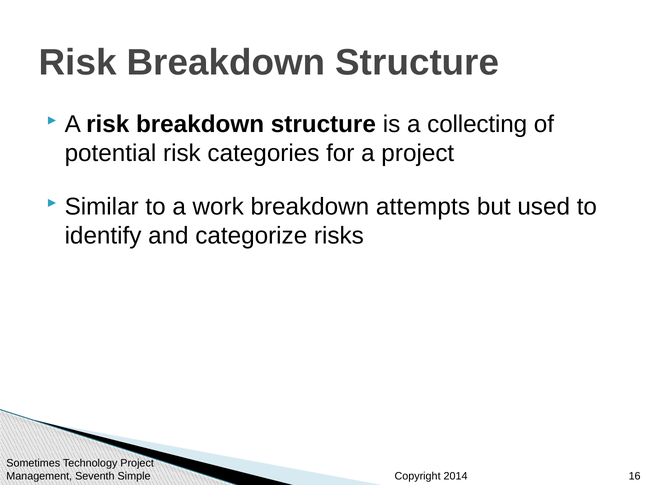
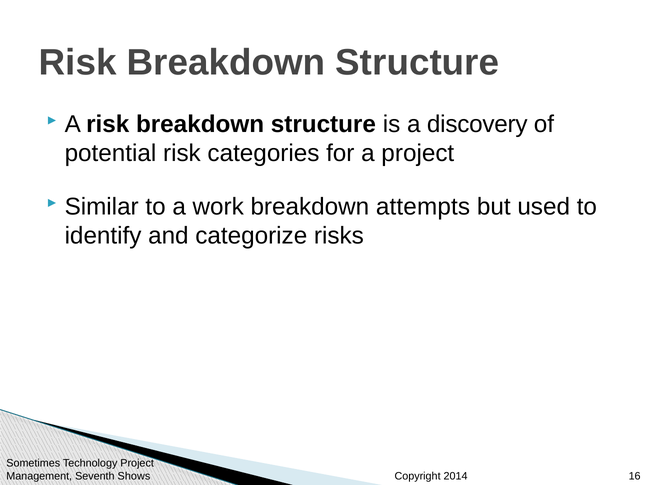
collecting: collecting -> discovery
Simple: Simple -> Shows
